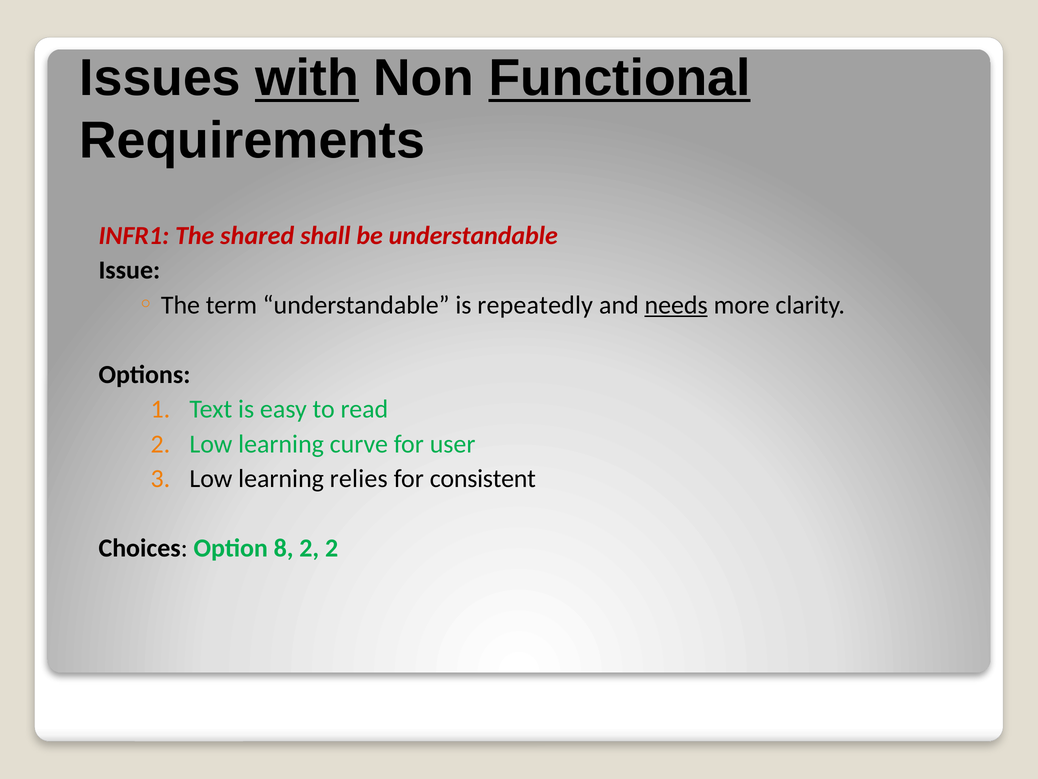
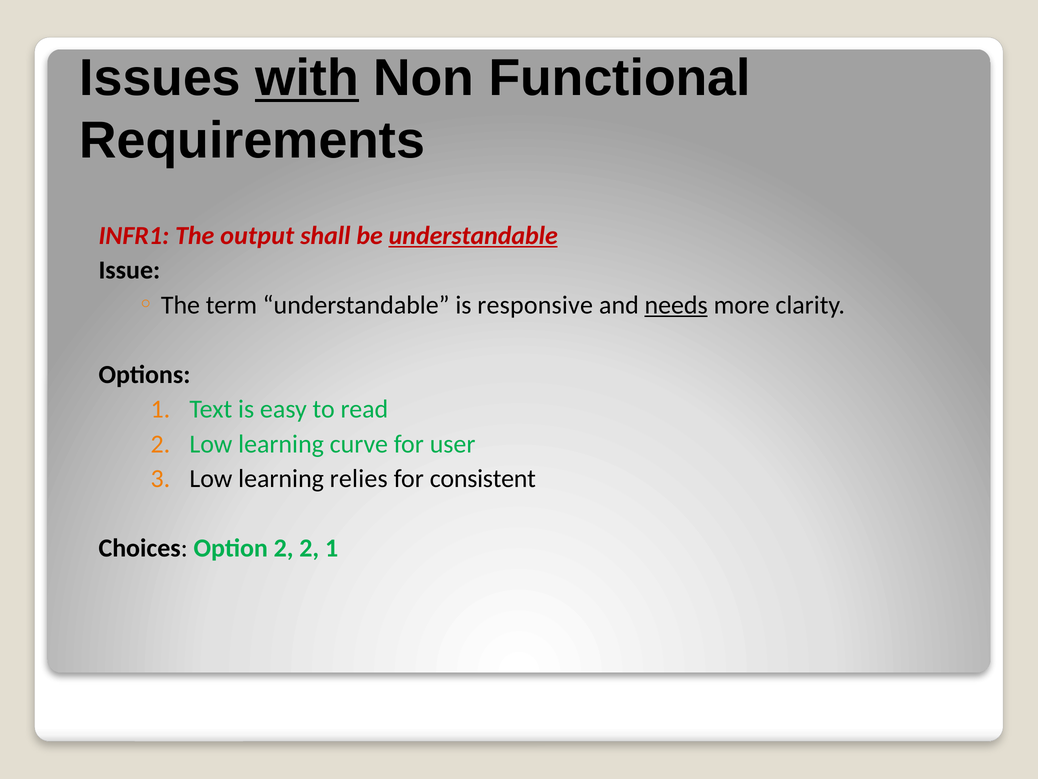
Functional underline: present -> none
shared: shared -> output
understandable at (473, 235) underline: none -> present
repeatedly: repeatedly -> responsive
Option 8: 8 -> 2
2 2: 2 -> 1
